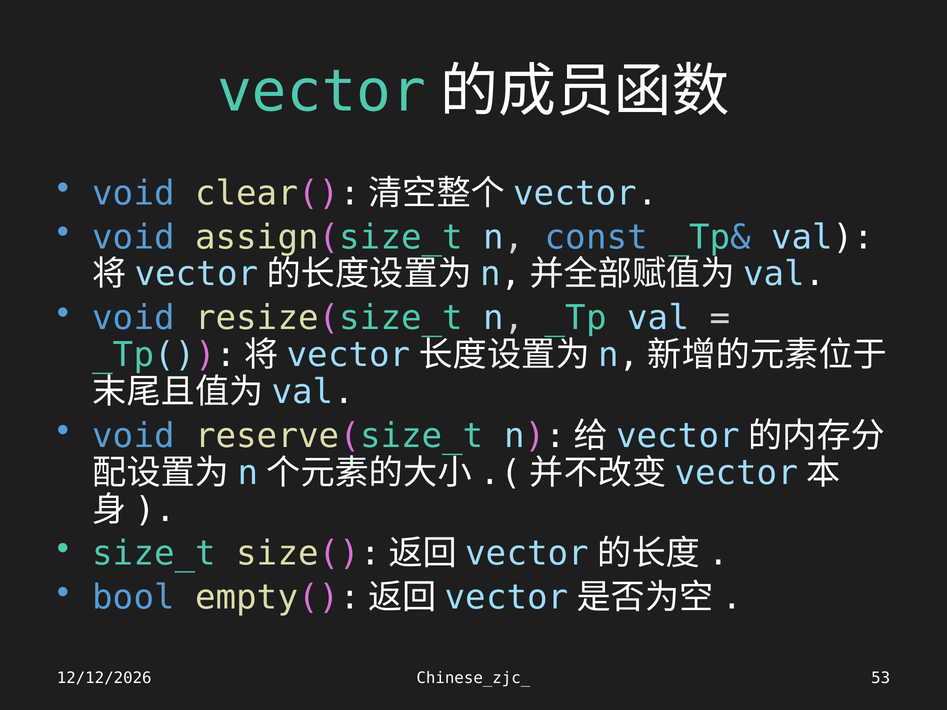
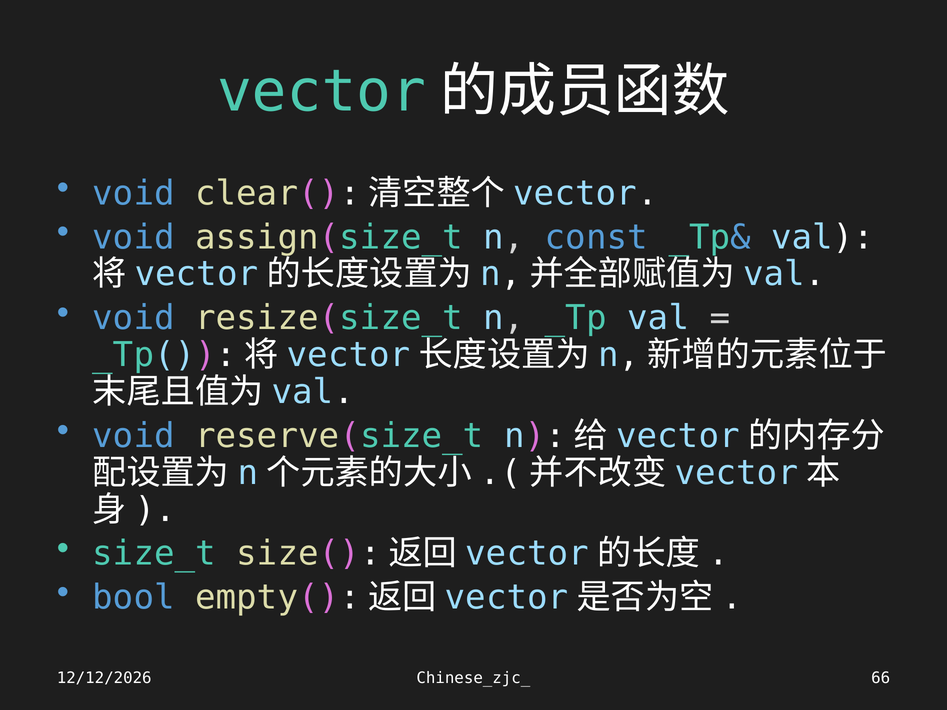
53: 53 -> 66
